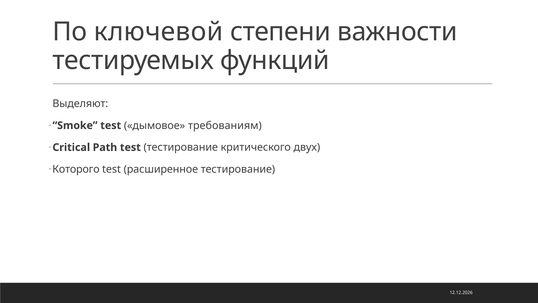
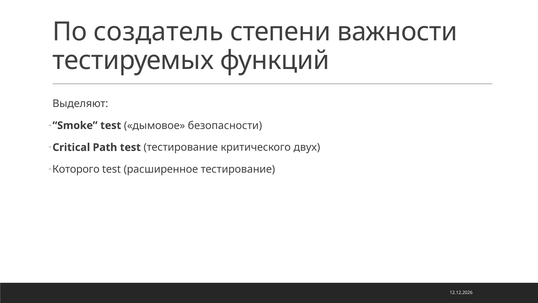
ключевой: ключевой -> создатель
требованиям: требованиям -> безопасности
